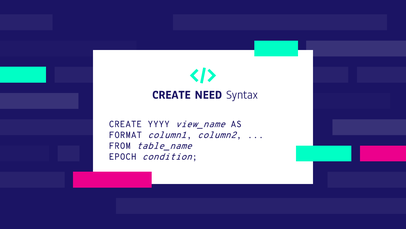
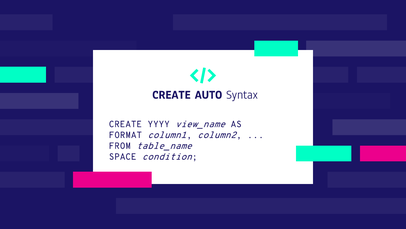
NEED: NEED -> AUTO
EPOCH: EPOCH -> SPACE
